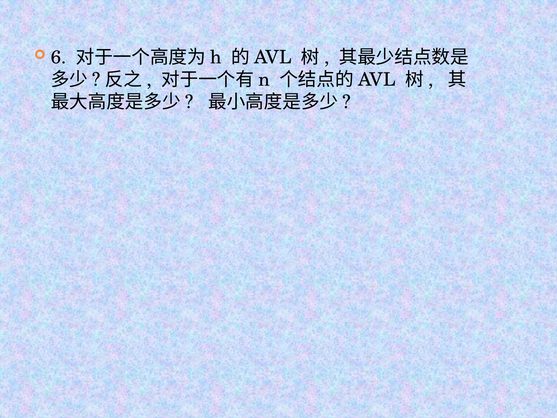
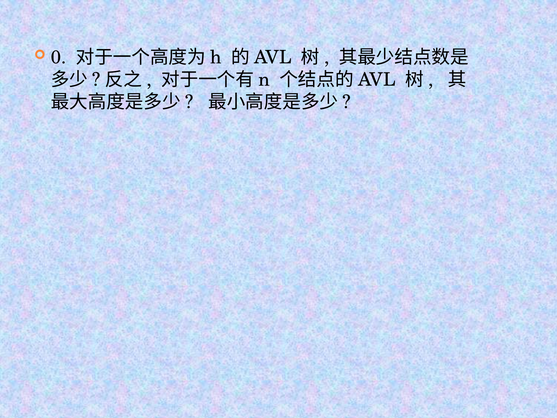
6: 6 -> 0
